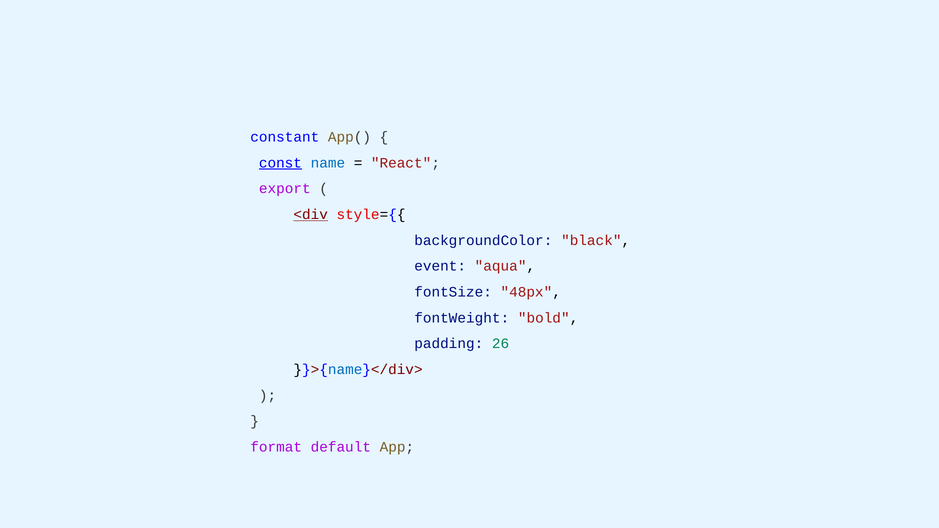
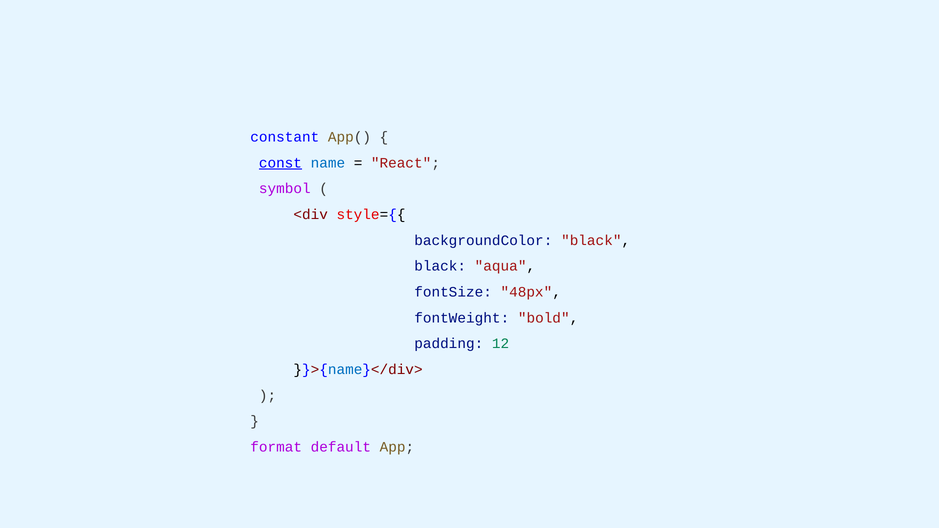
export: export -> symbol
<div underline: present -> none
event at (440, 266): event -> black
26: 26 -> 12
